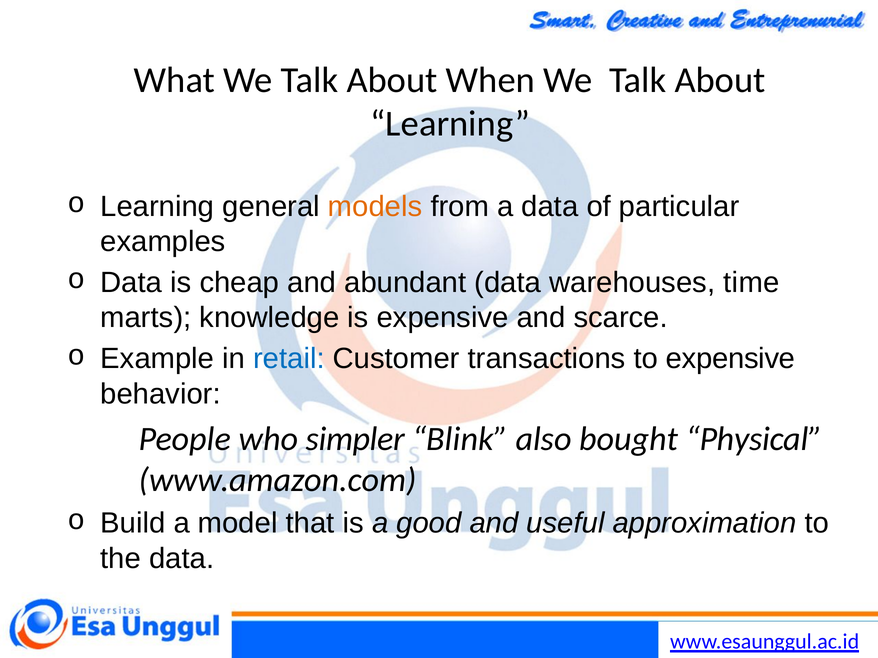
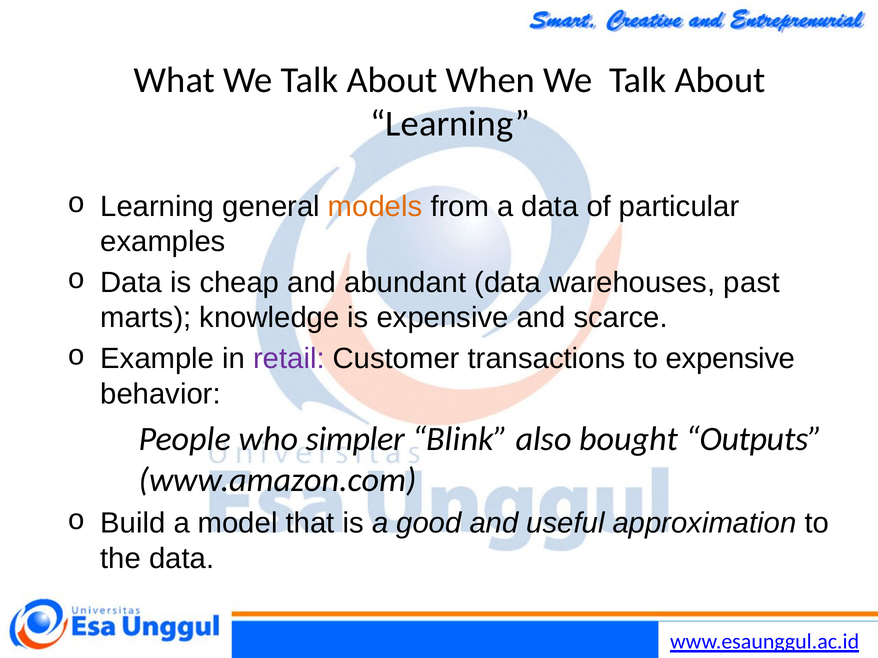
time: time -> past
retail colour: blue -> purple
Physical: Physical -> Outputs
